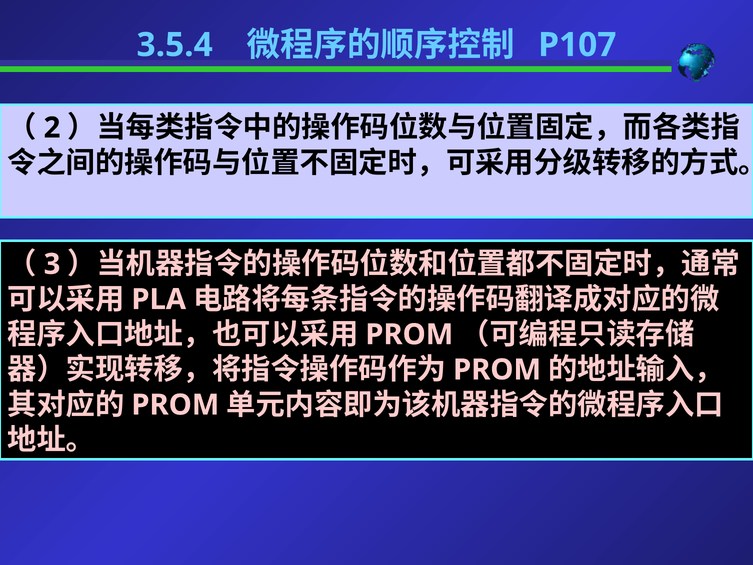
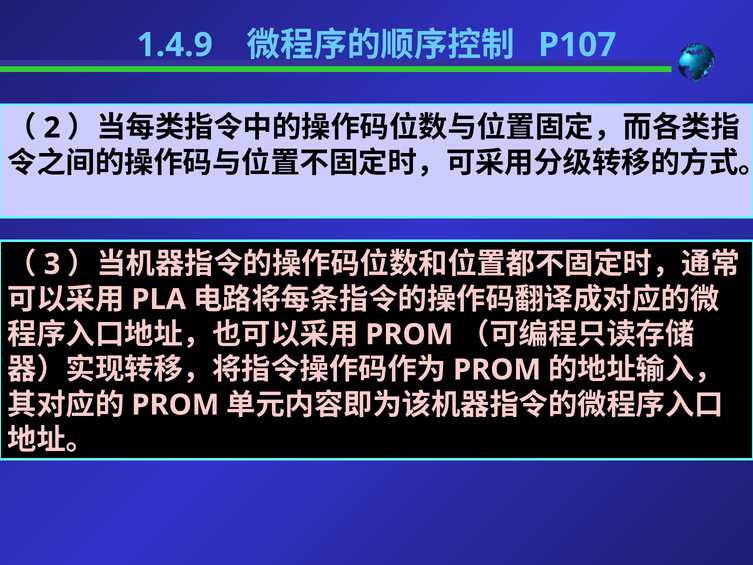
3.5.4: 3.5.4 -> 1.4.9
